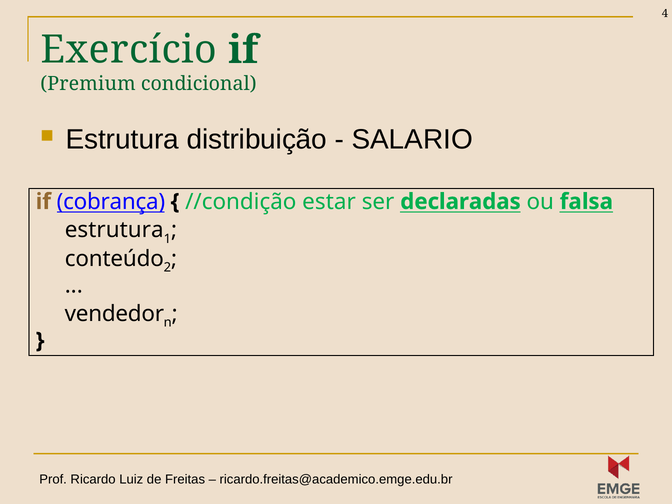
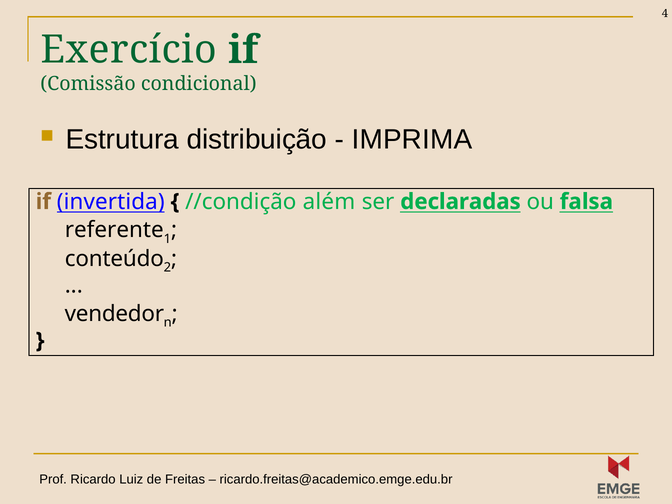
Premium: Premium -> Comissão
SALARIO: SALARIO -> IMPRIMA
cobrança: cobrança -> invertida
estar: estar -> além
estrutura at (114, 230): estrutura -> referente
